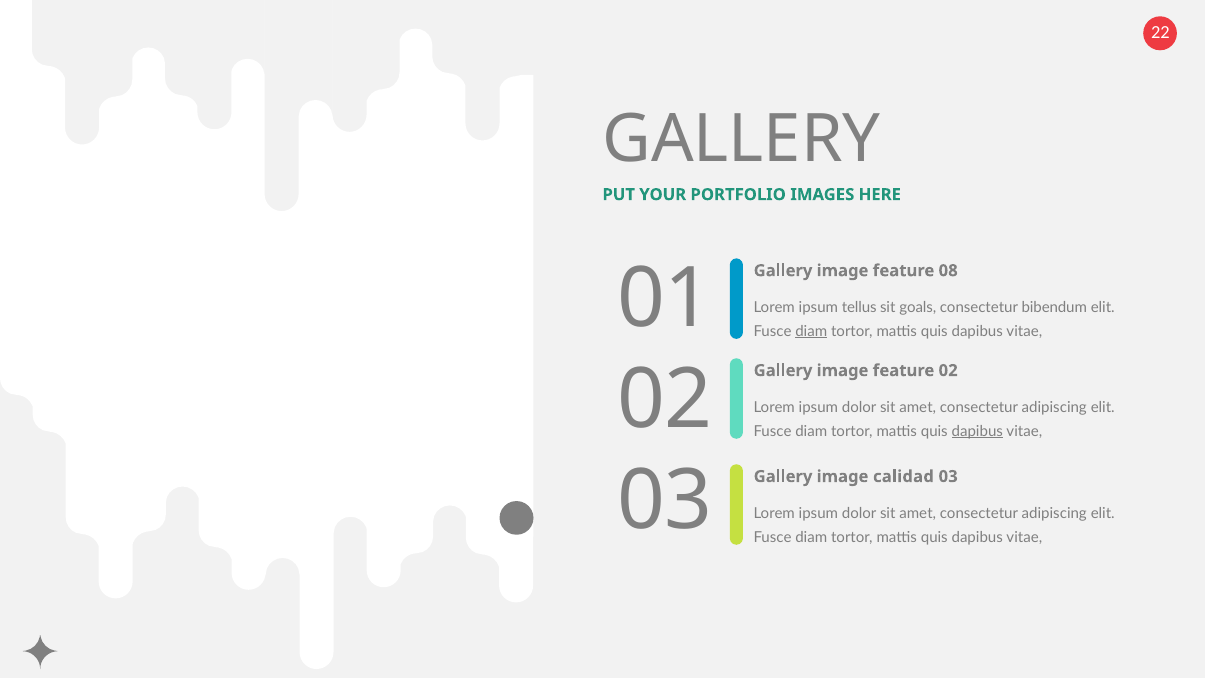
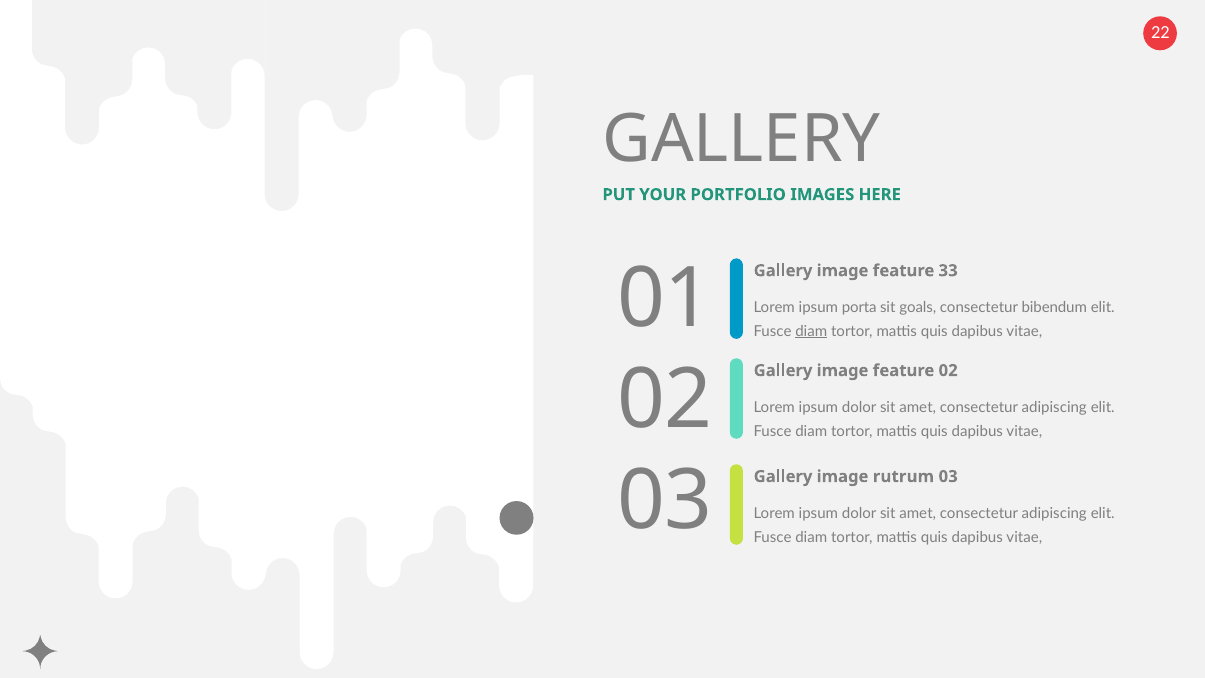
08: 08 -> 33
tellus: tellus -> porta
dapibus at (977, 431) underline: present -> none
calidad: calidad -> rutrum
